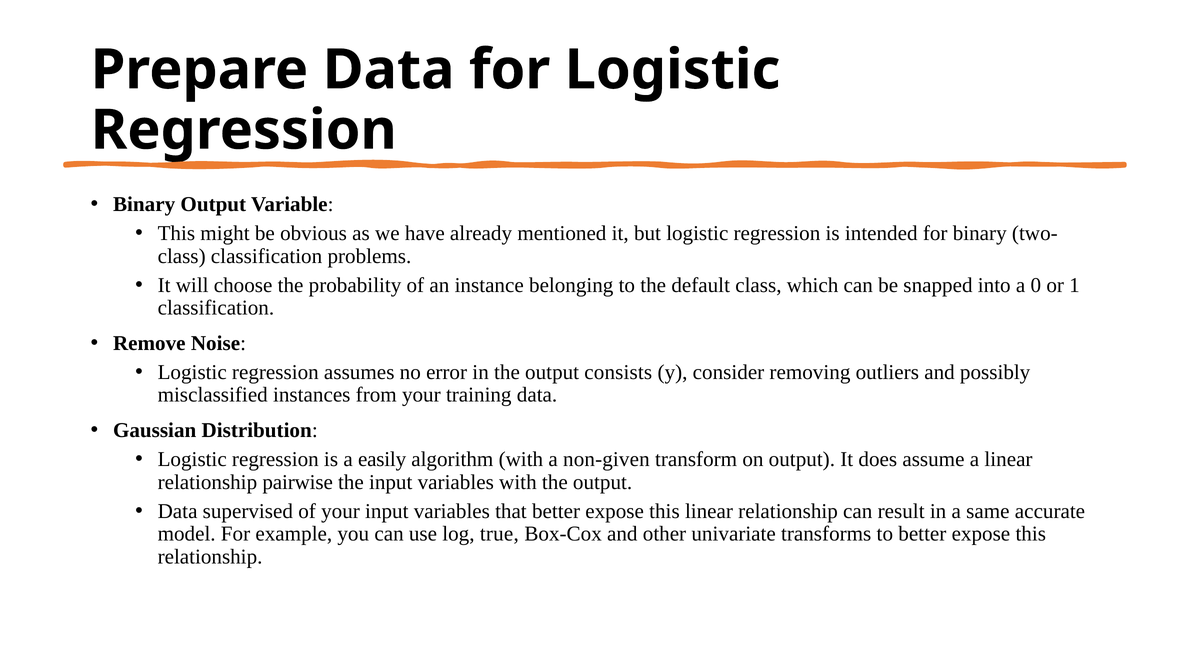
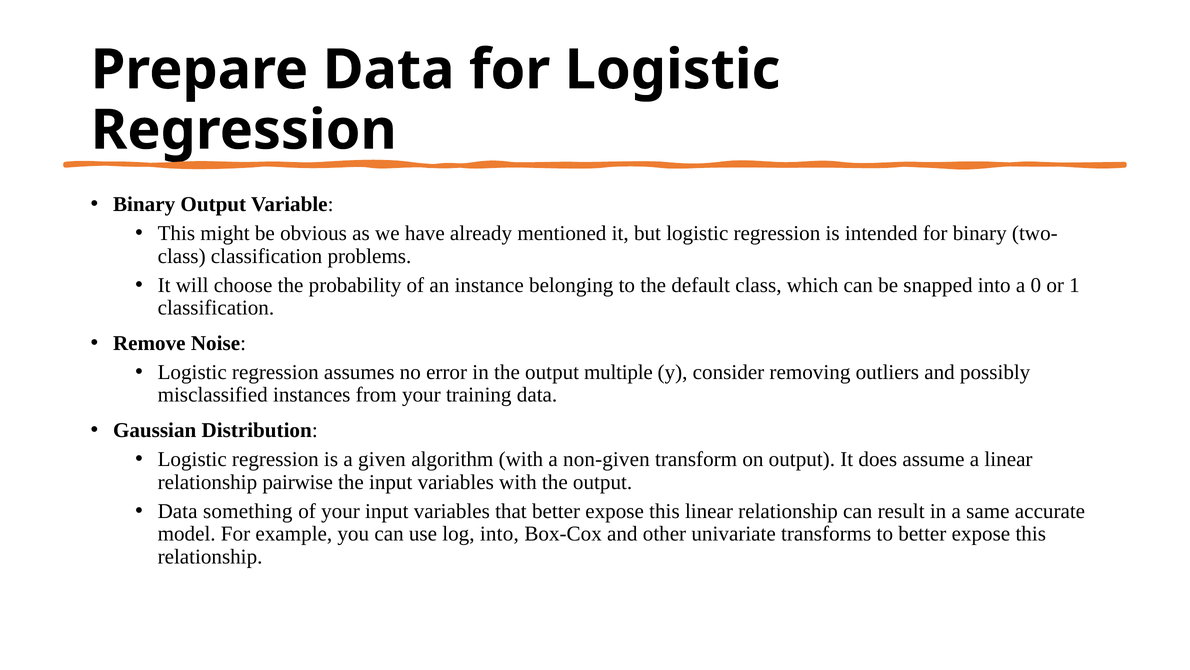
consists: consists -> multiple
easily: easily -> given
supervised: supervised -> something
log true: true -> into
